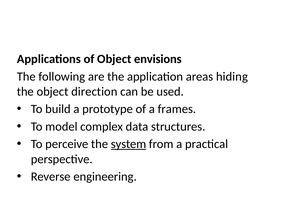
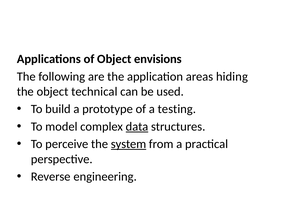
direction: direction -> technical
frames: frames -> testing
data underline: none -> present
